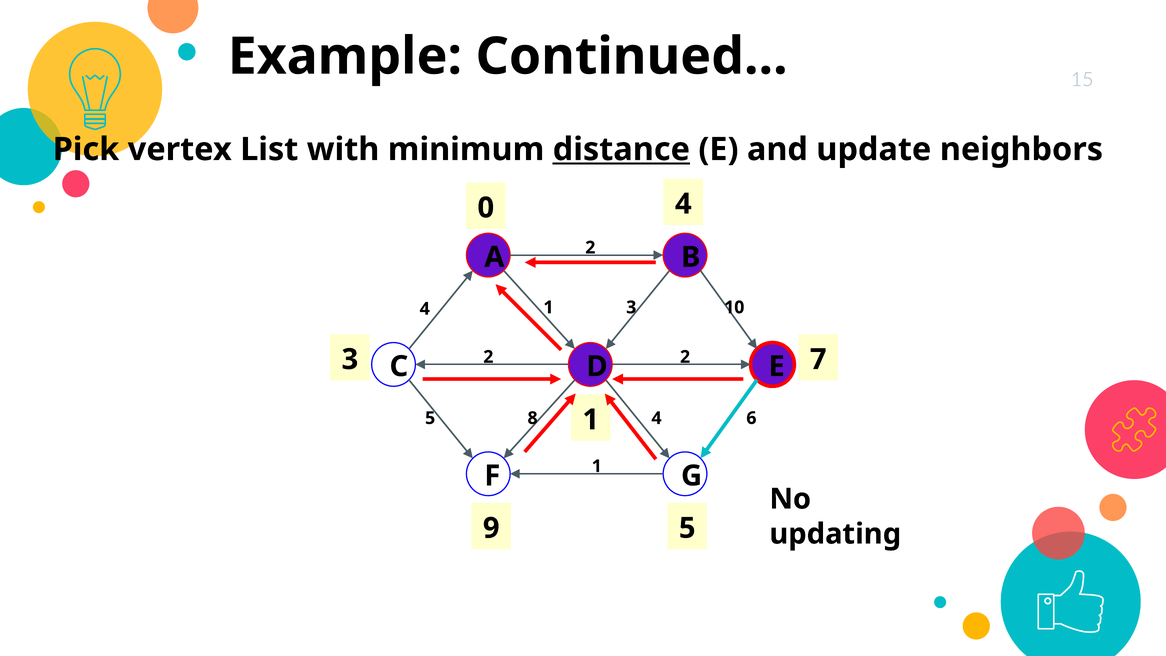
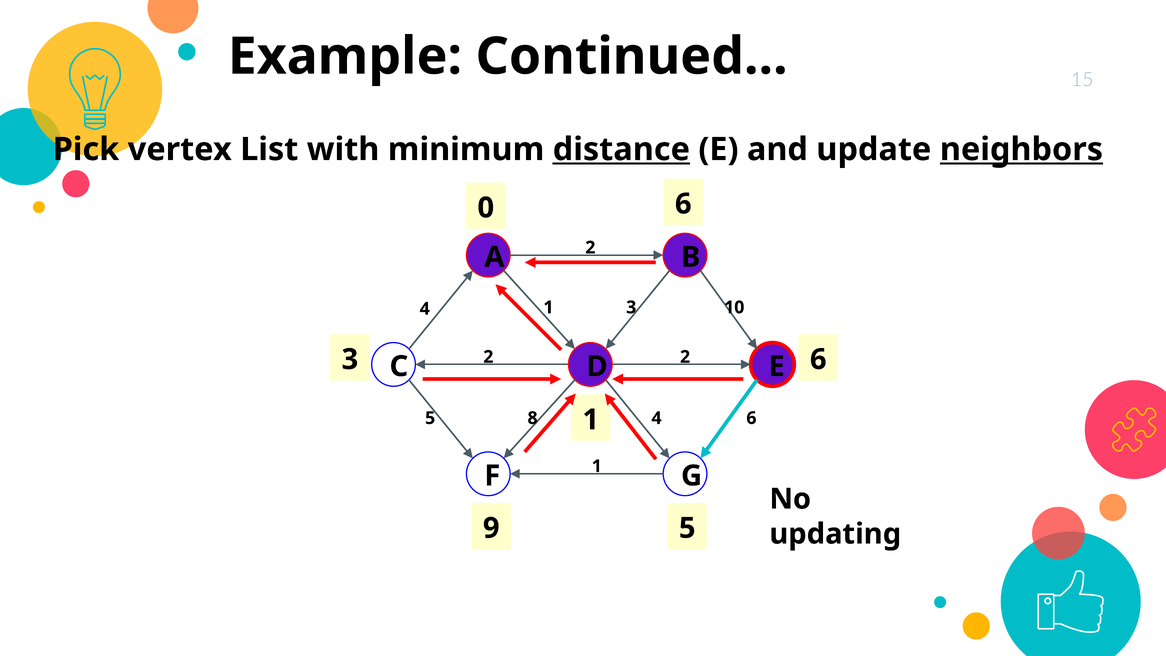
neighbors underline: none -> present
0 4: 4 -> 6
7 at (818, 359): 7 -> 6
